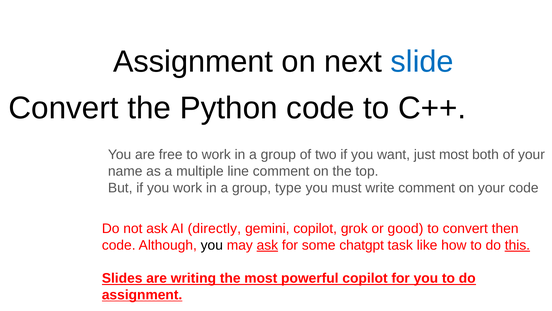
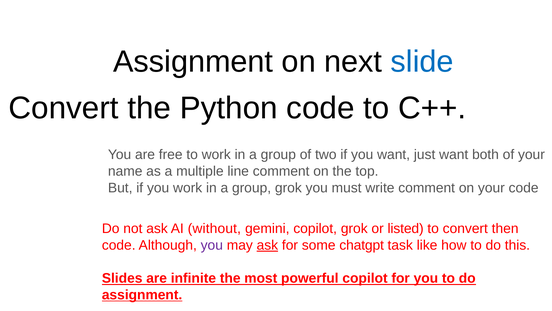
just most: most -> want
group type: type -> grok
directly: directly -> without
good: good -> listed
you at (212, 245) colour: black -> purple
this underline: present -> none
writing: writing -> infinite
